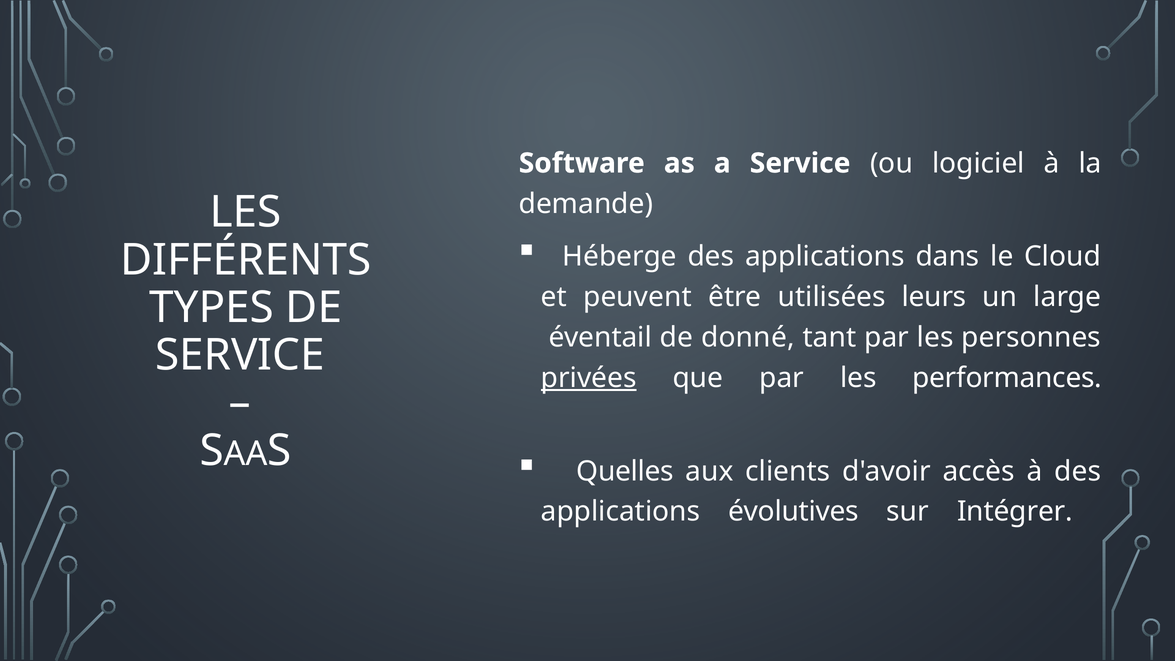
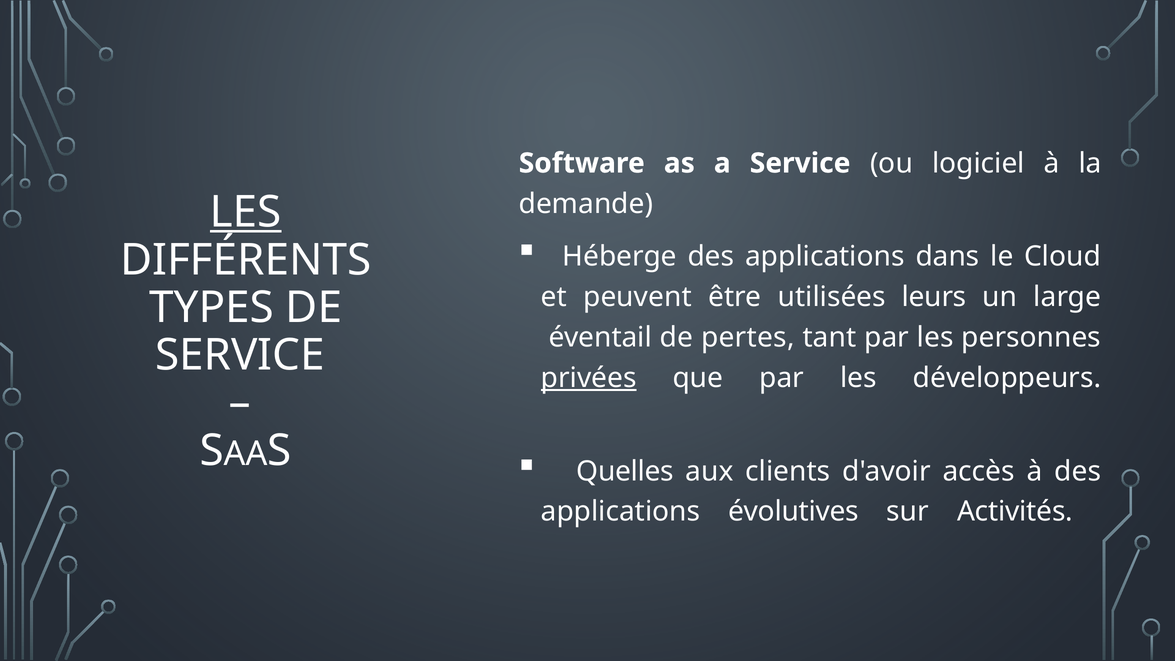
LES at (246, 212) underline: none -> present
donné: donné -> pertes
performances: performances -> développeurs
Intégrer: Intégrer -> Activités
